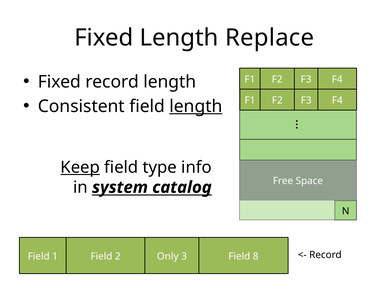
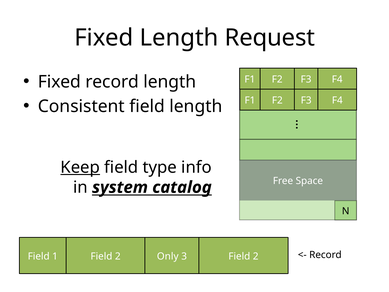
Replace: Replace -> Request
length at (196, 106) underline: present -> none
3 Field 8: 8 -> 2
